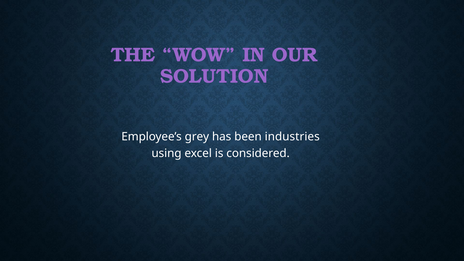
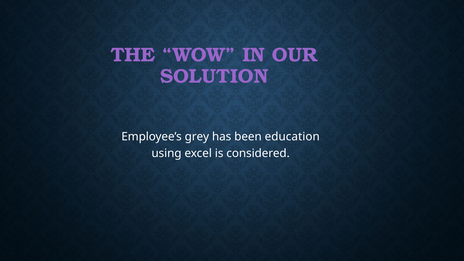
industries: industries -> education
